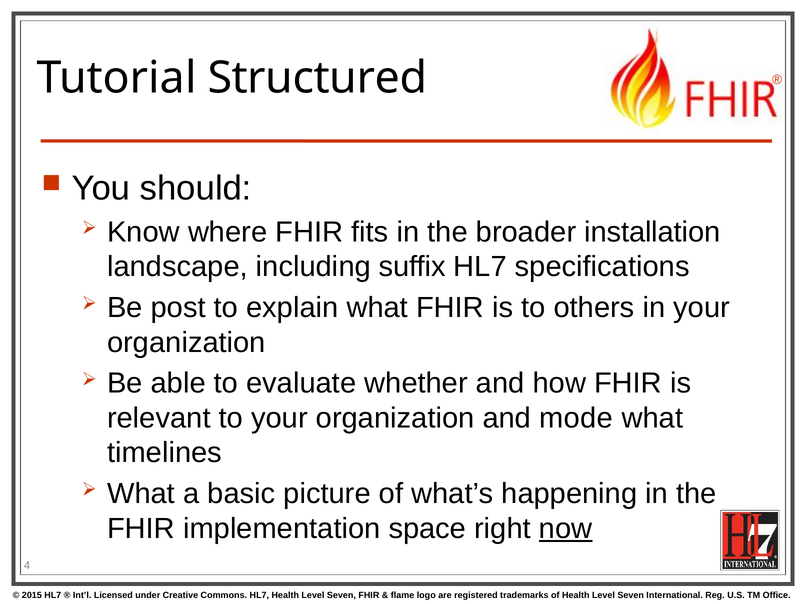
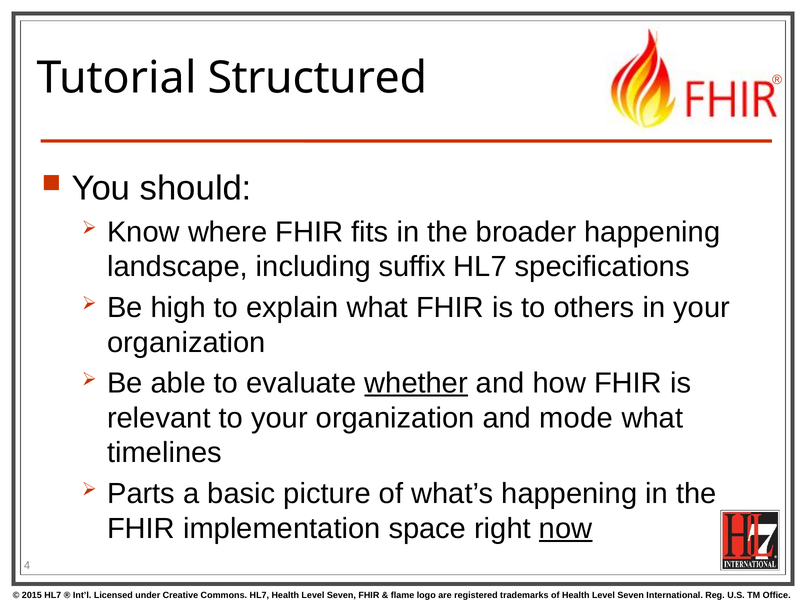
broader installation: installation -> happening
post: post -> high
whether underline: none -> present
What at (141, 494): What -> Parts
